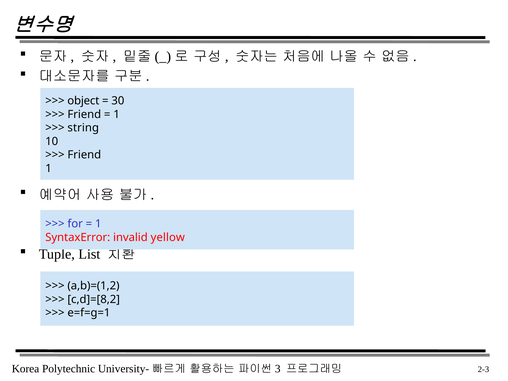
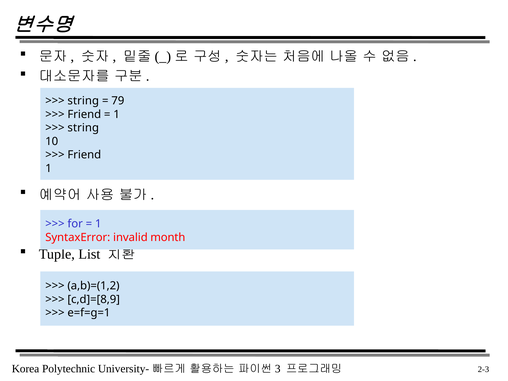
object at (83, 101): object -> string
30: 30 -> 79
yellow: yellow -> month
c,d]=[8,2: c,d]=[8,2 -> c,d]=[8,9
